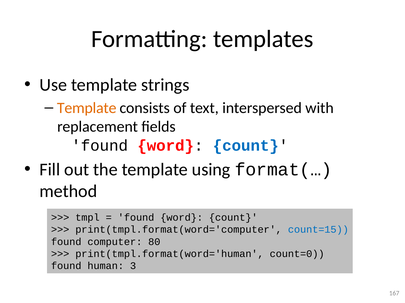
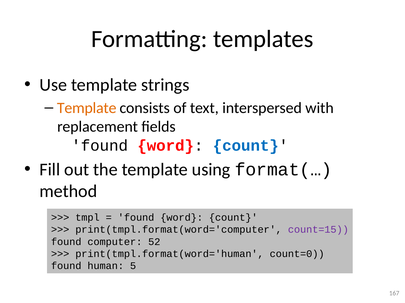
count=15 colour: blue -> purple
80: 80 -> 52
3: 3 -> 5
